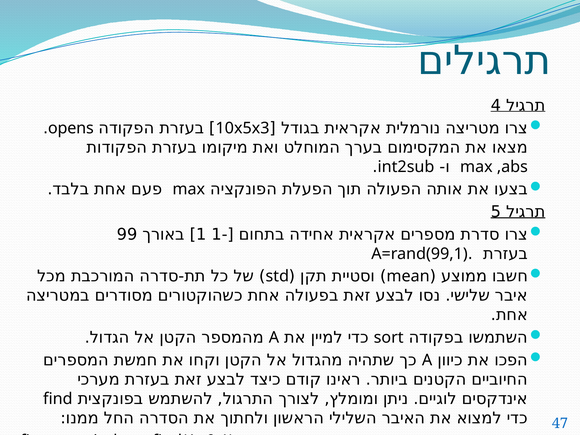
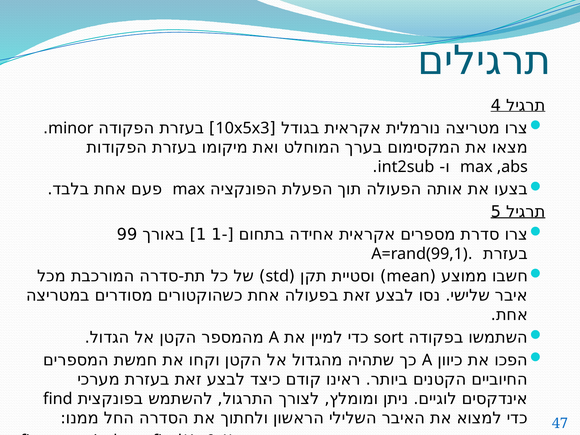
opens: opens -> minor
